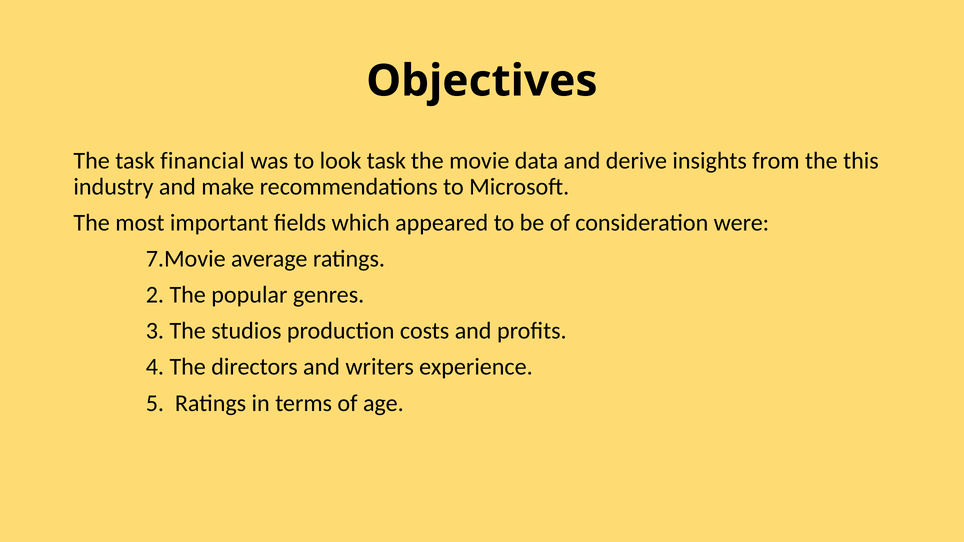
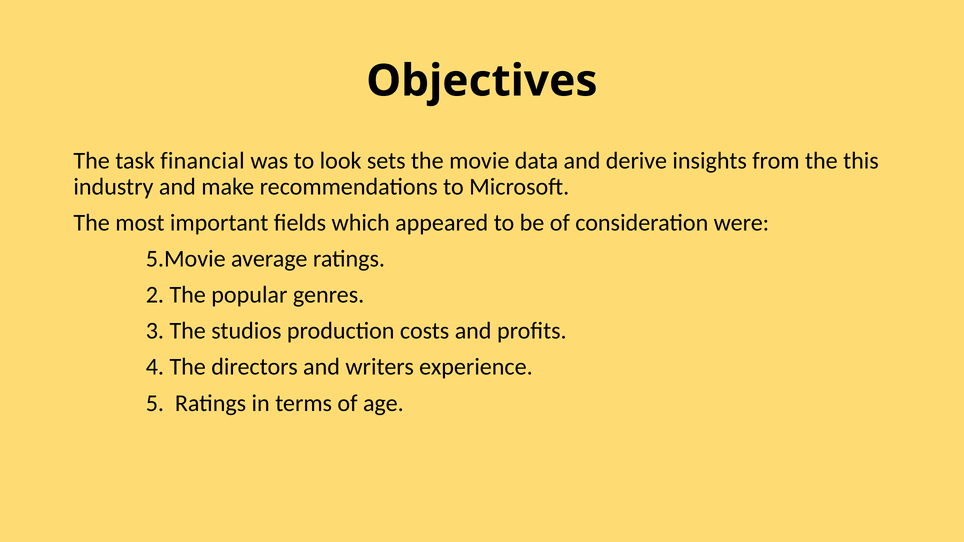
look task: task -> sets
7.Movie: 7.Movie -> 5.Movie
